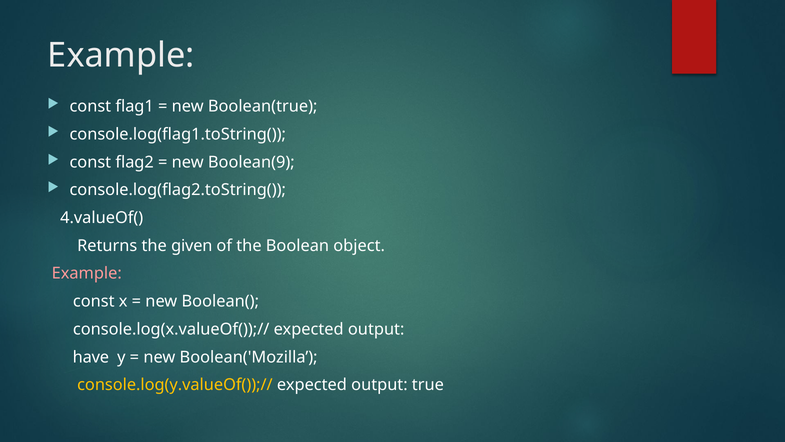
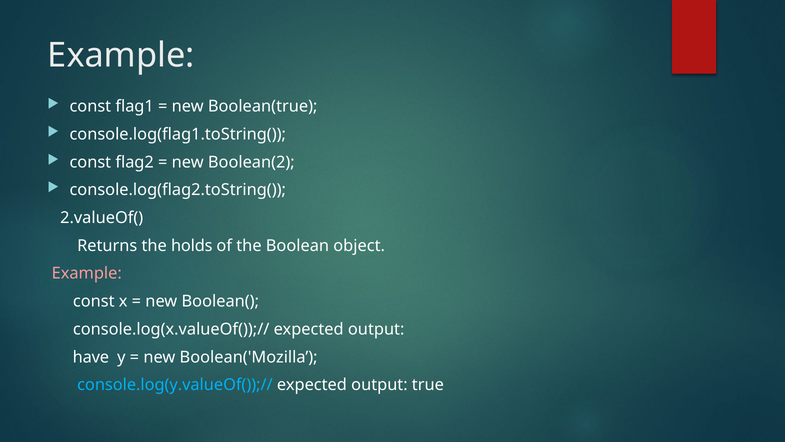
Boolean(9: Boolean(9 -> Boolean(2
4.valueOf(: 4.valueOf( -> 2.valueOf(
given: given -> holds
console.log(y.valueOf());// colour: yellow -> light blue
